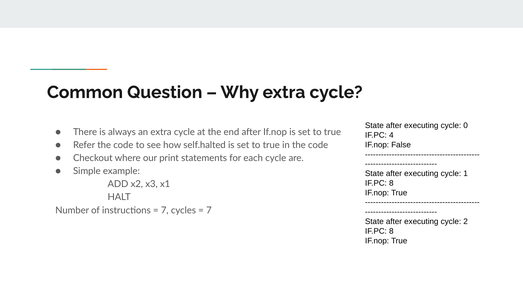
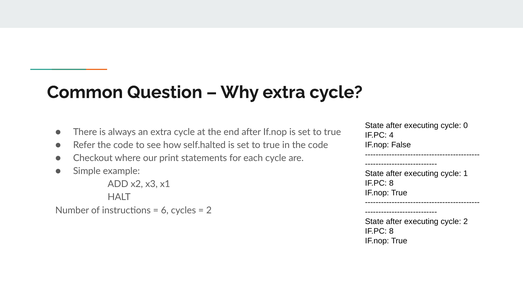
7 at (165, 210): 7 -> 6
7 at (209, 210): 7 -> 2
